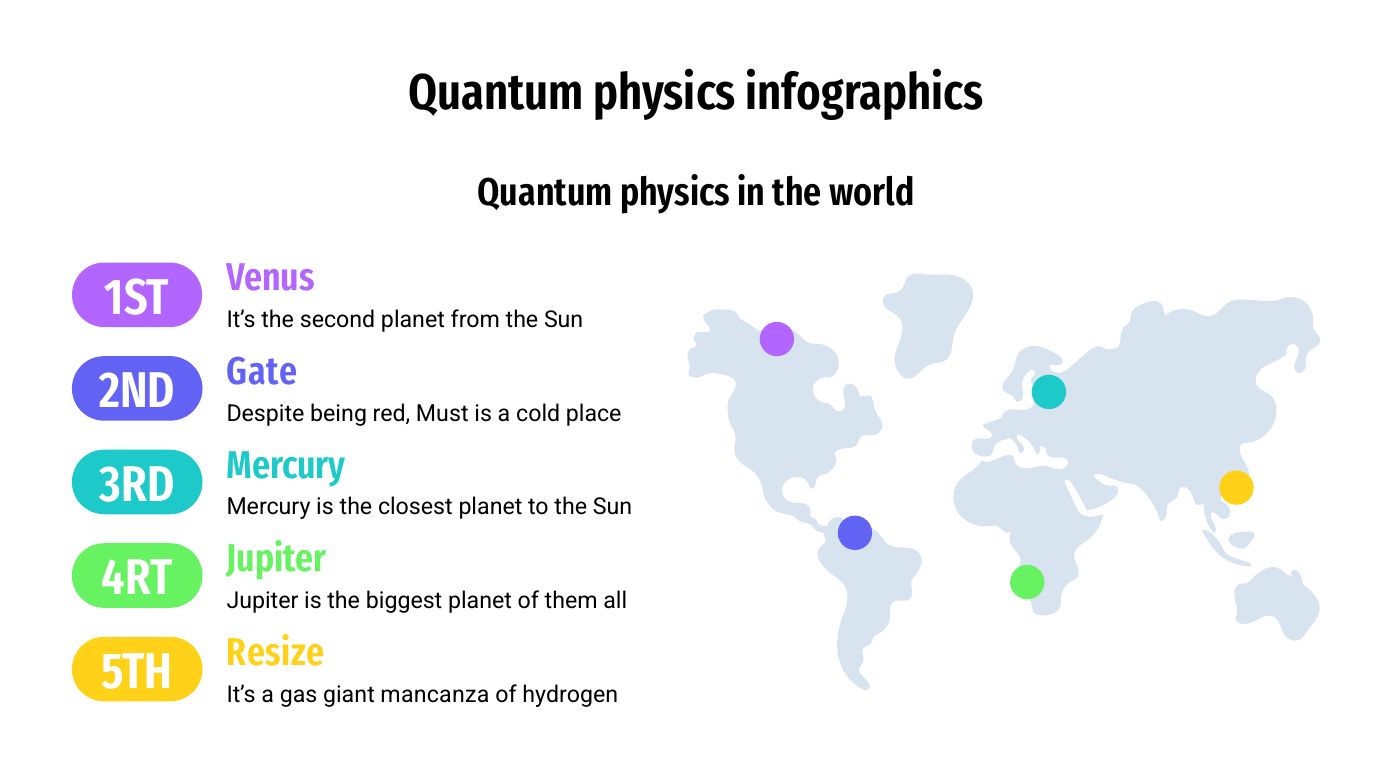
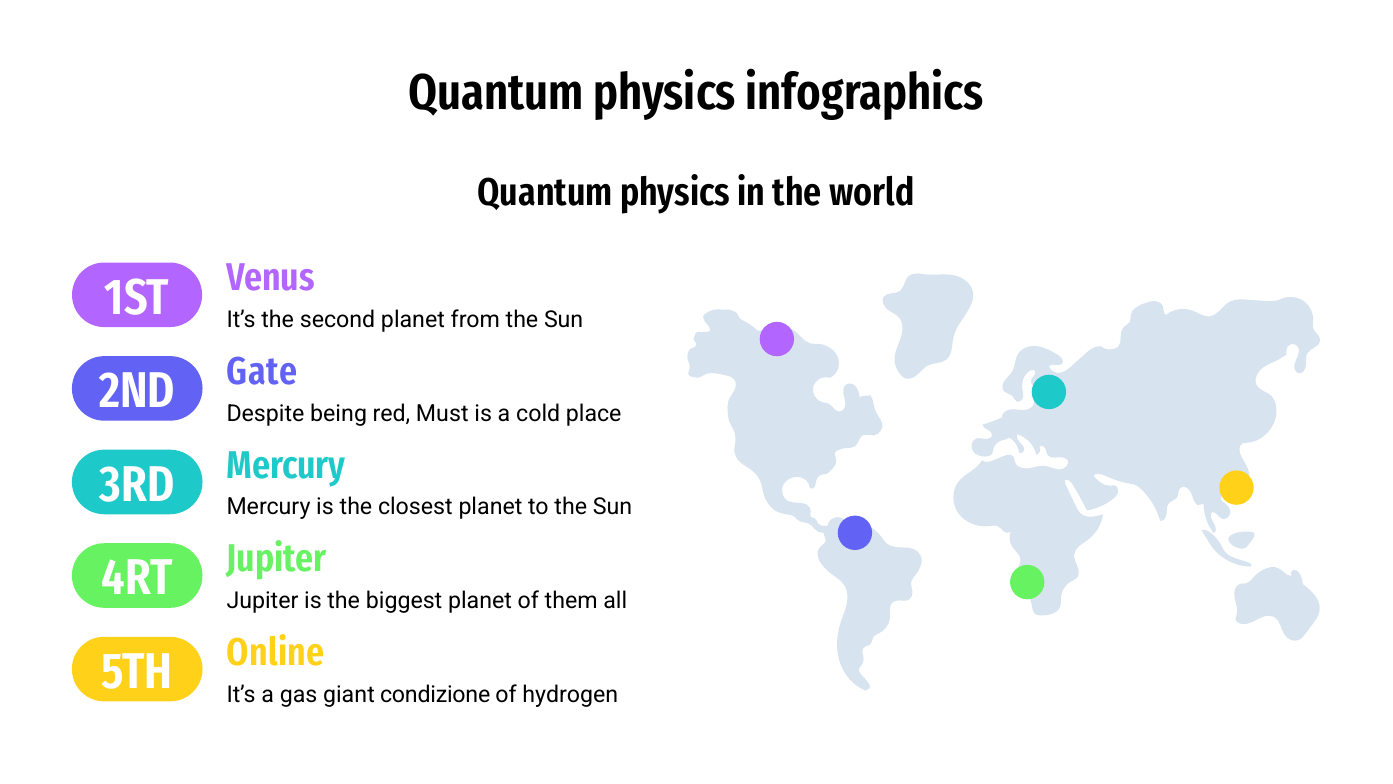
Resize: Resize -> Online
mancanza: mancanza -> condizione
